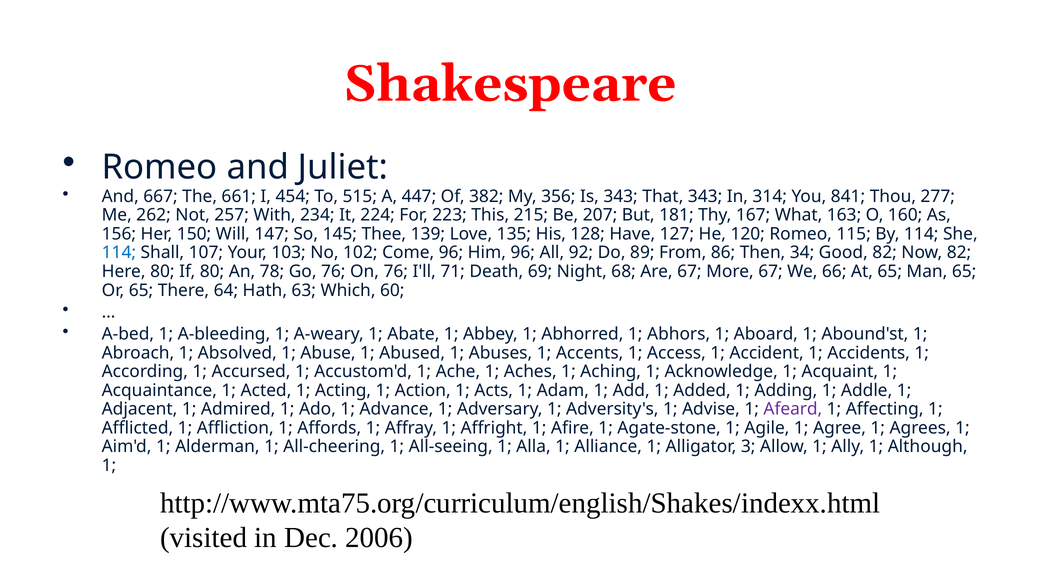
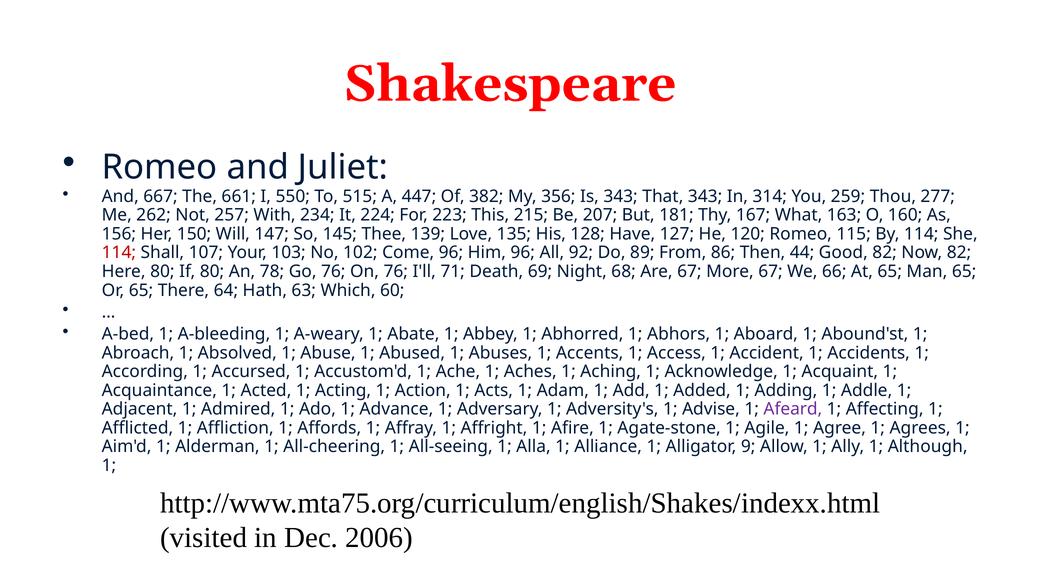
454: 454 -> 550
841: 841 -> 259
114 at (119, 253) colour: blue -> red
34: 34 -> 44
3: 3 -> 9
